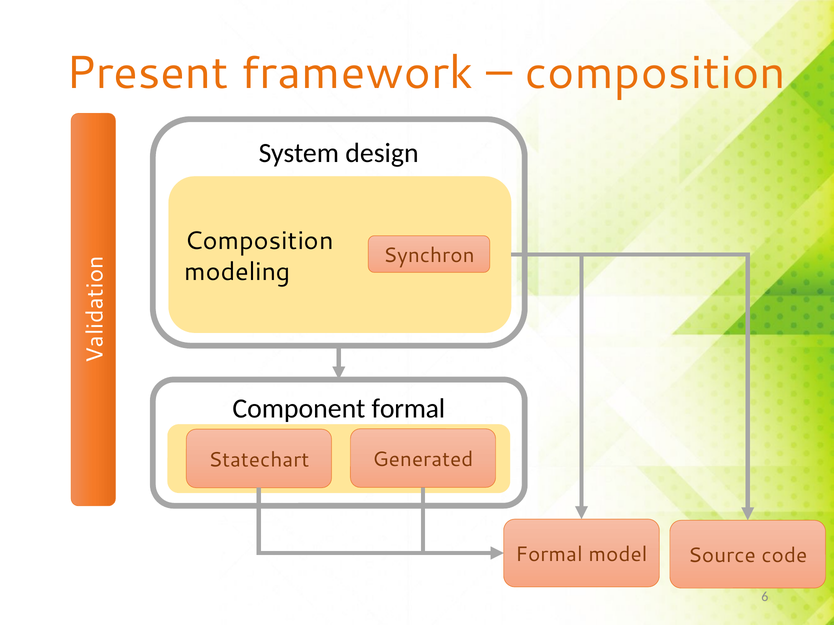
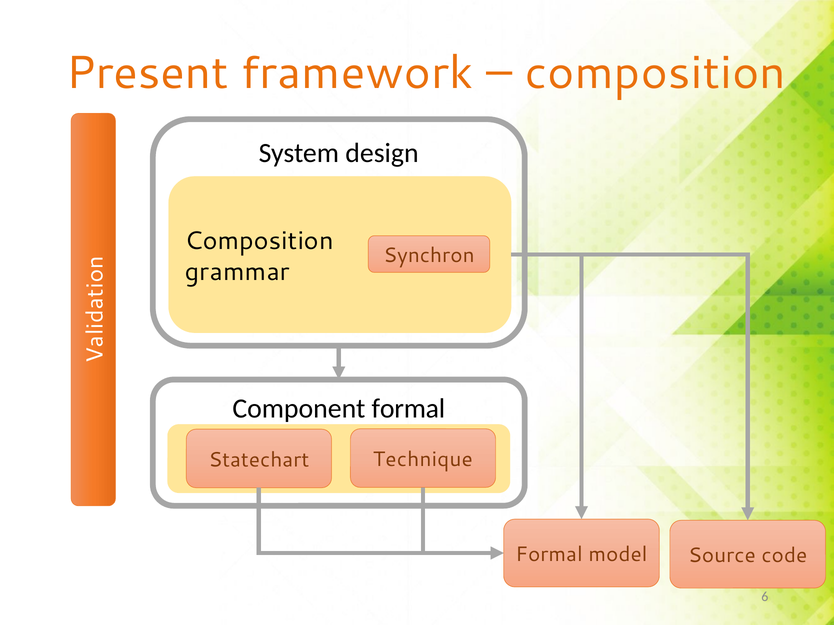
modeling: modeling -> grammar
Generated: Generated -> Technique
